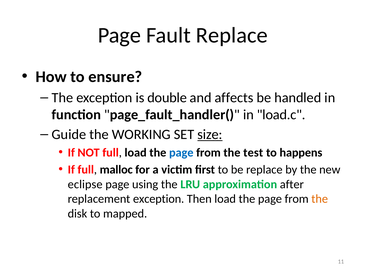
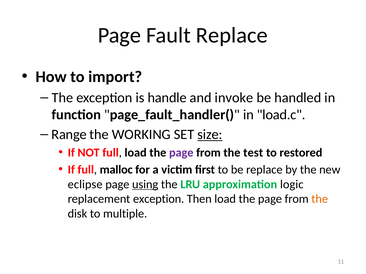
ensure: ensure -> import
double: double -> handle
affects: affects -> invoke
Guide: Guide -> Range
page at (181, 153) colour: blue -> purple
happens: happens -> restored
using underline: none -> present
after: after -> logic
mapped: mapped -> multiple
